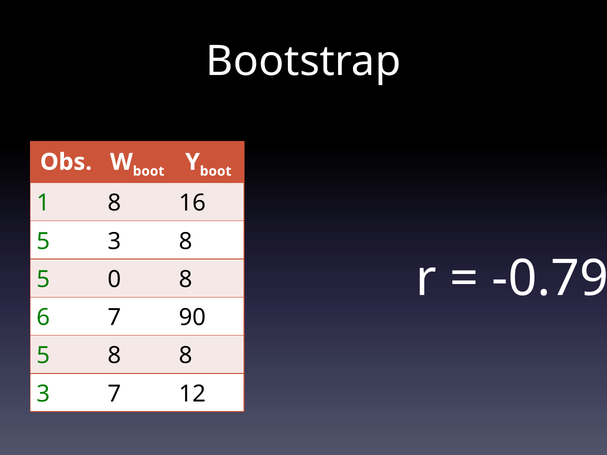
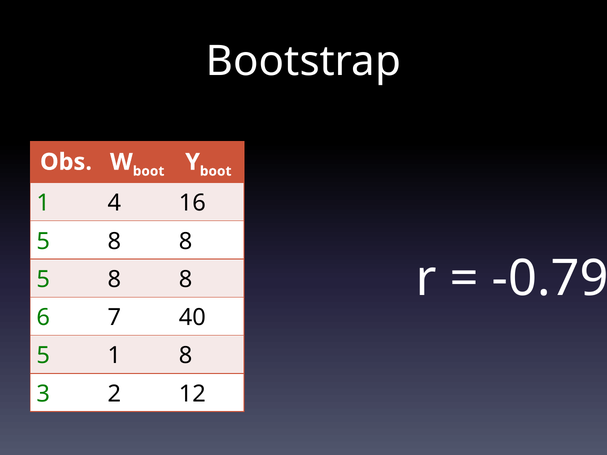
1 8: 8 -> 4
3 at (114, 241): 3 -> 8
0 at (114, 280): 0 -> 8
90: 90 -> 40
5 8: 8 -> 1
3 7: 7 -> 2
